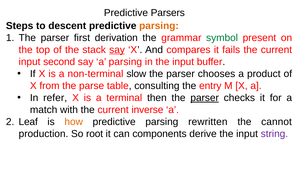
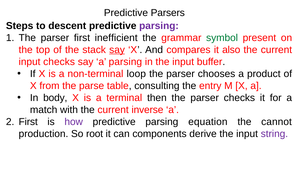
parsing at (159, 26) colour: orange -> purple
derivation: derivation -> inefficient
fails: fails -> also
input second: second -> checks
slow: slow -> loop
refer: refer -> body
parser at (205, 98) underline: present -> none
Leaf at (28, 122): Leaf -> First
how colour: orange -> purple
rewritten: rewritten -> equation
